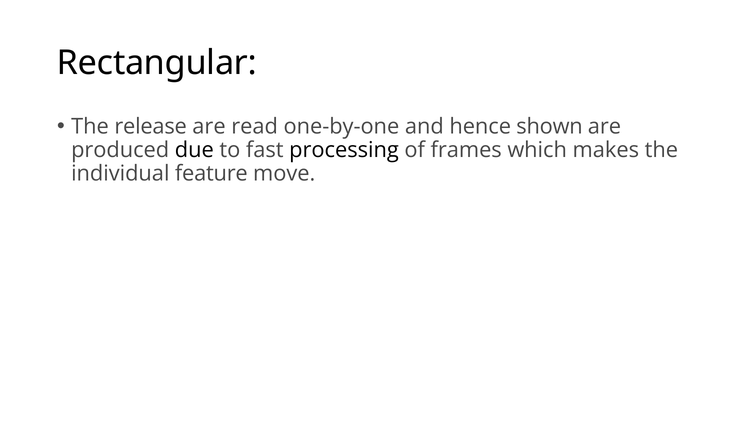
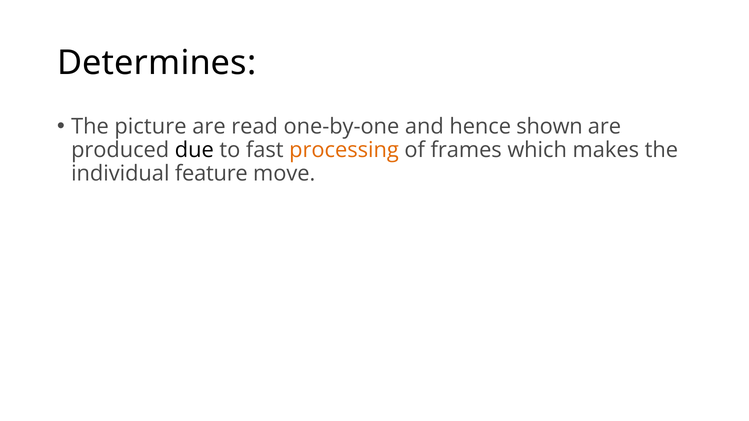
Rectangular: Rectangular -> Determines
release: release -> picture
processing colour: black -> orange
